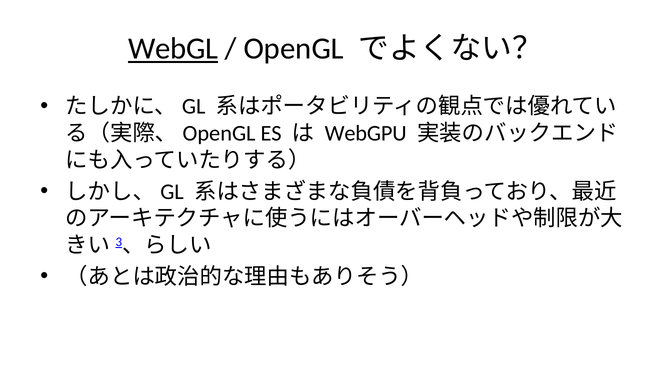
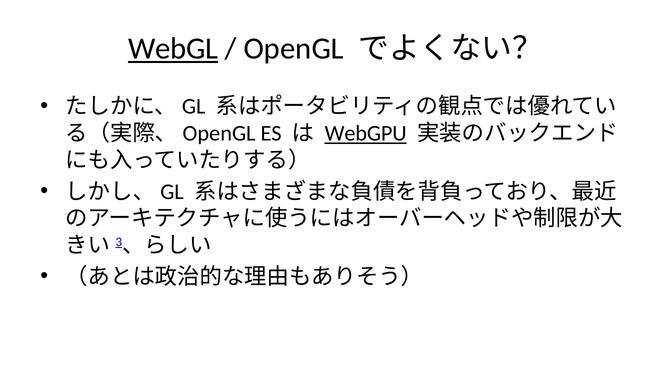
WebGPU underline: none -> present
